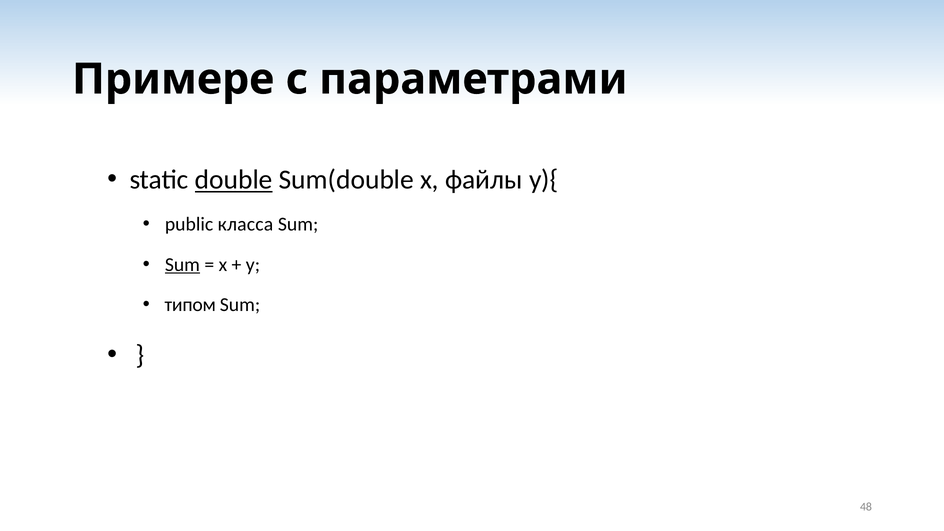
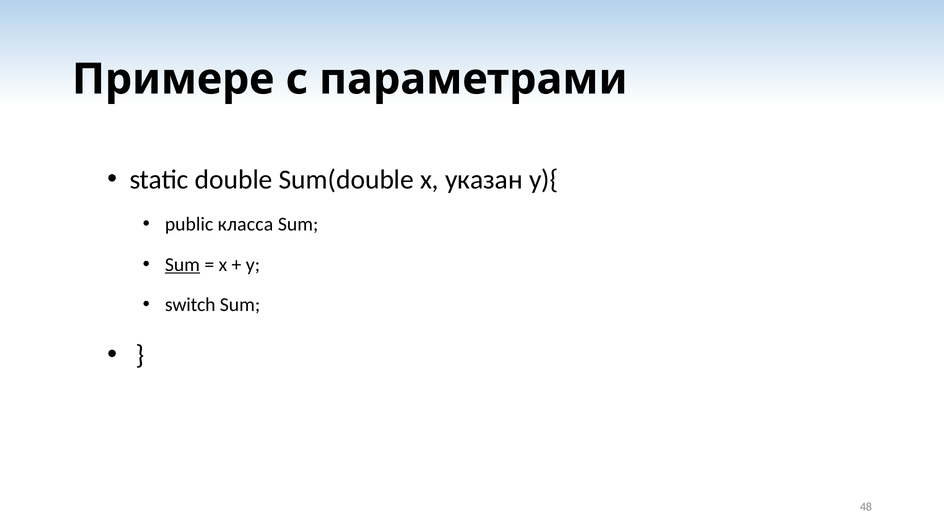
double underline: present -> none
файлы: файлы -> указан
типом: типом -> switch
